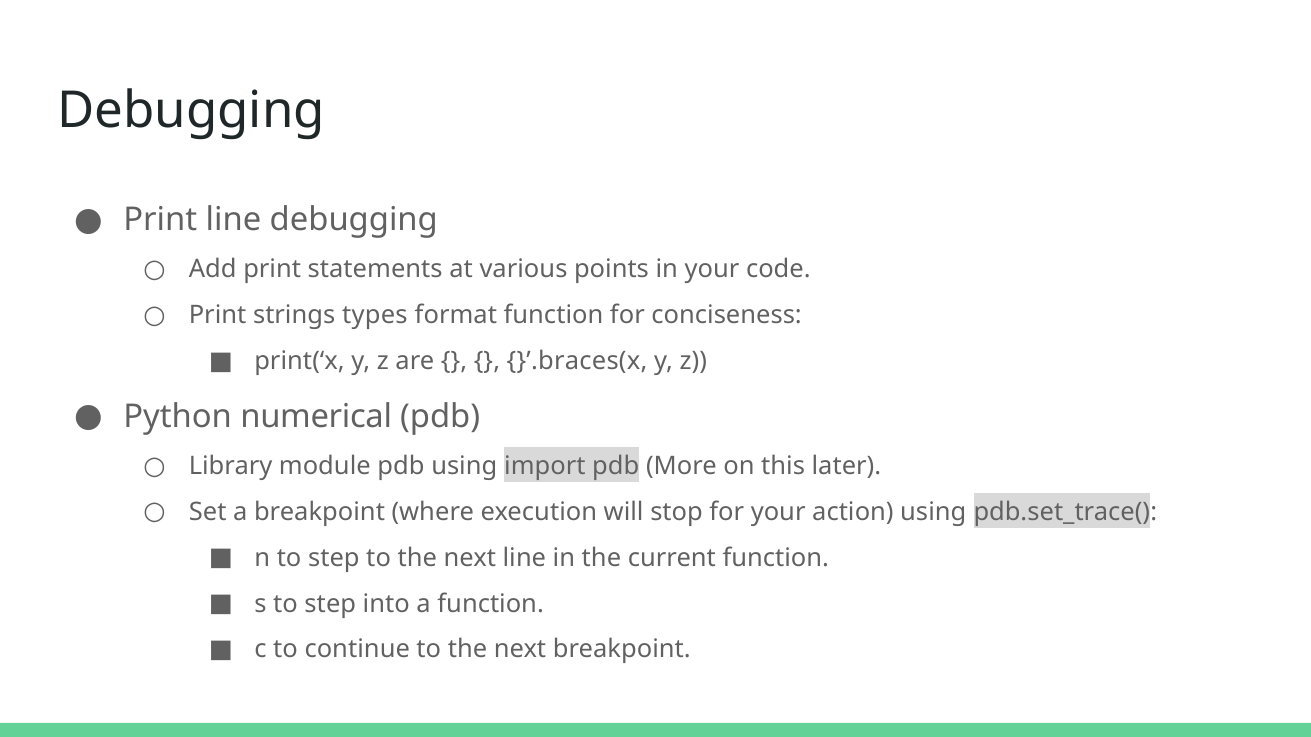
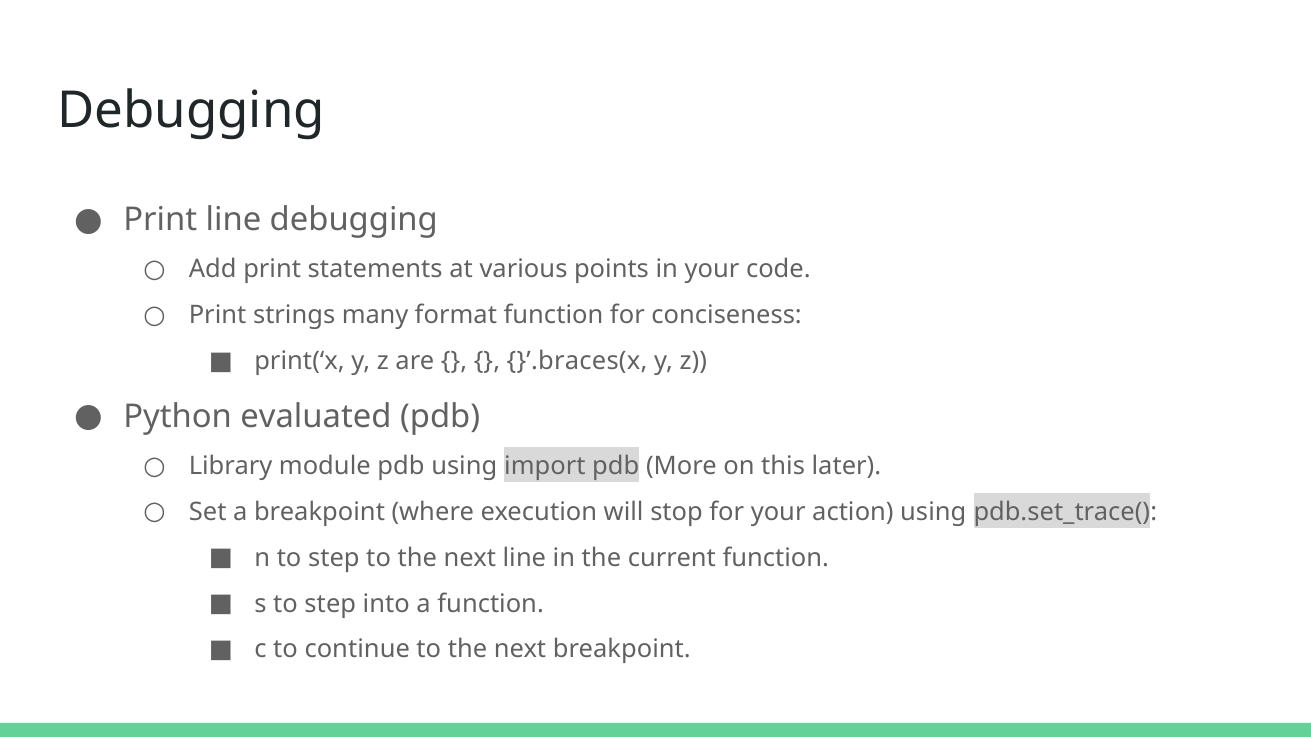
types: types -> many
numerical: numerical -> evaluated
